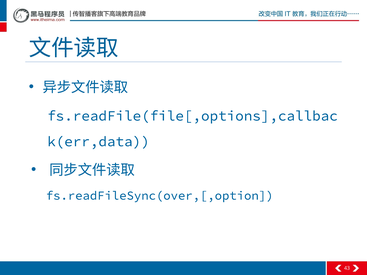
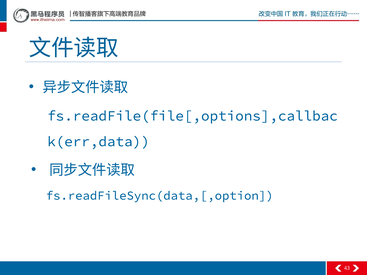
fs.readFileSync(over,[,option: fs.readFileSync(over,[,option -> fs.readFileSync(data,[,option
